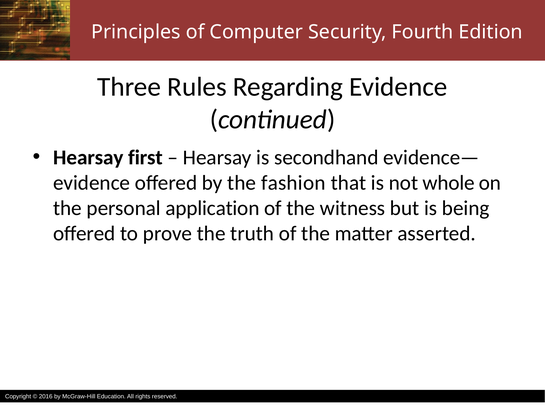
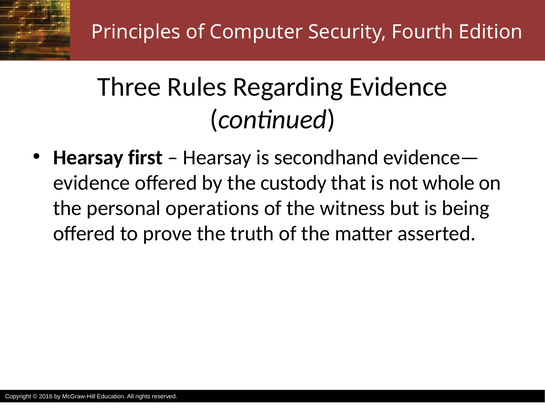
fashion: fashion -> custody
application: application -> operations
